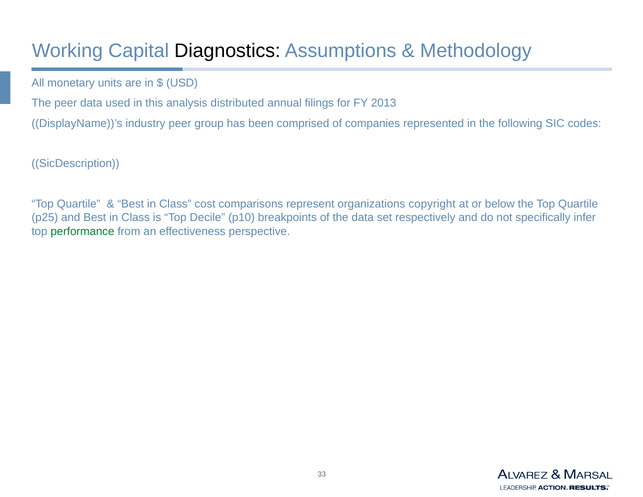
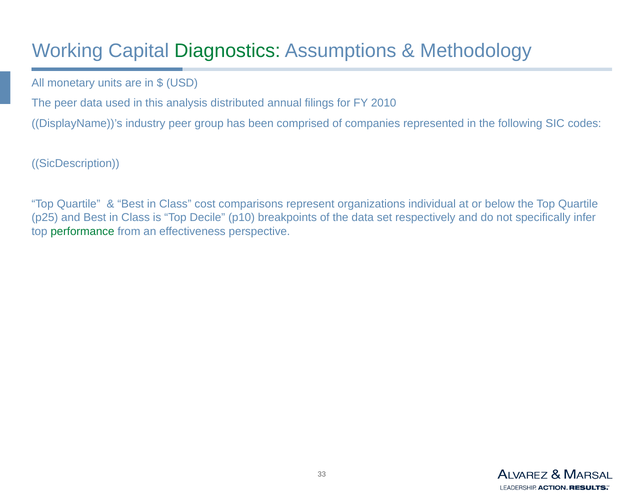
Diagnostics colour: black -> green
2013: 2013 -> 2010
copyright: copyright -> individual
